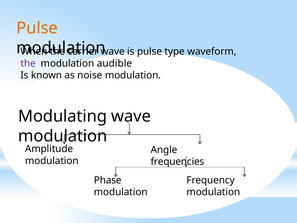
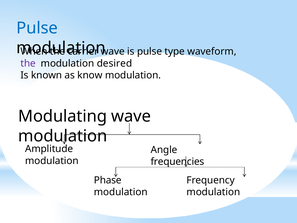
Pulse at (37, 28) colour: orange -> blue
audible: audible -> desired
noise: noise -> know
